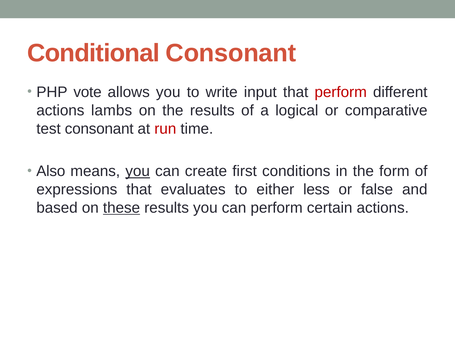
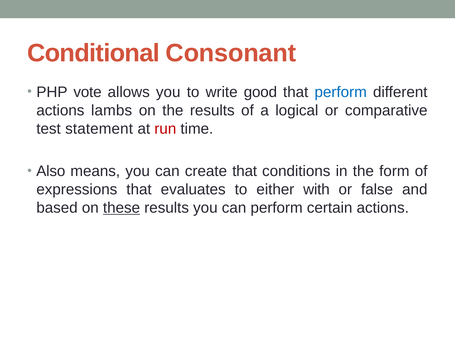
input: input -> good
perform at (341, 92) colour: red -> blue
test consonant: consonant -> statement
you at (138, 171) underline: present -> none
create first: first -> that
less: less -> with
